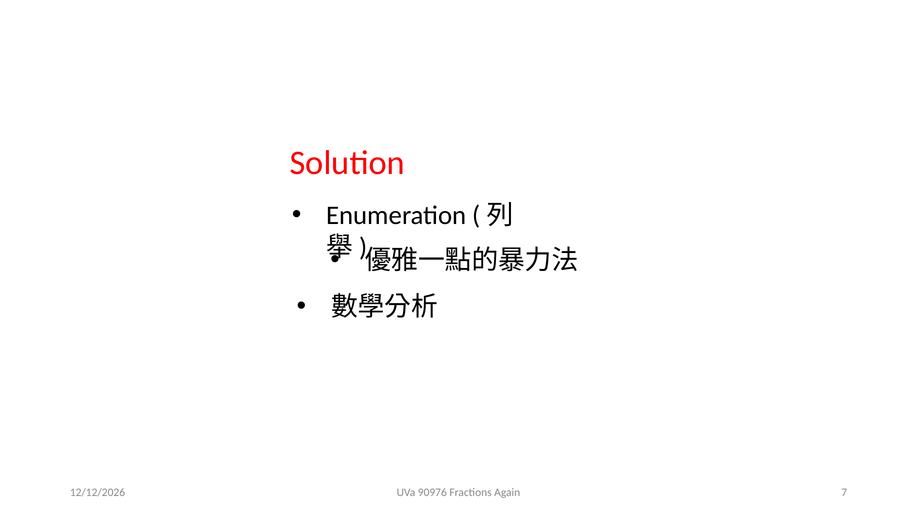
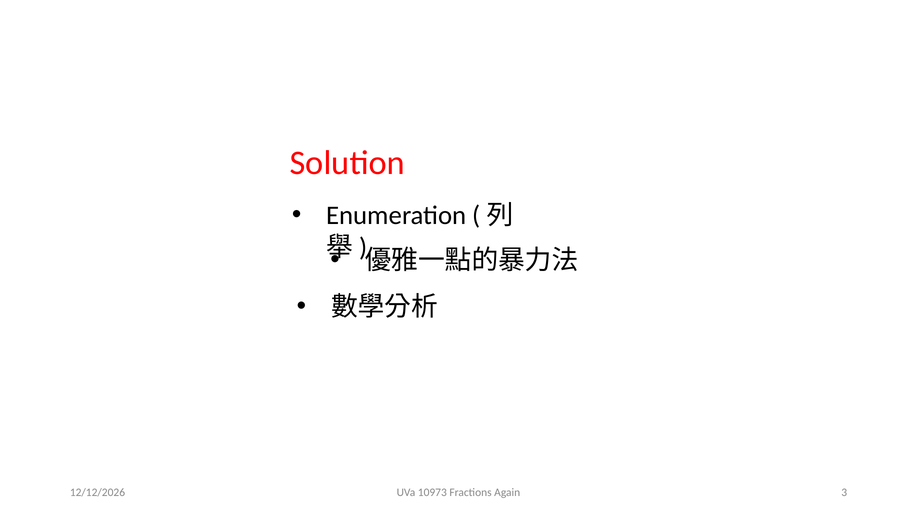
90976: 90976 -> 10973
7: 7 -> 3
